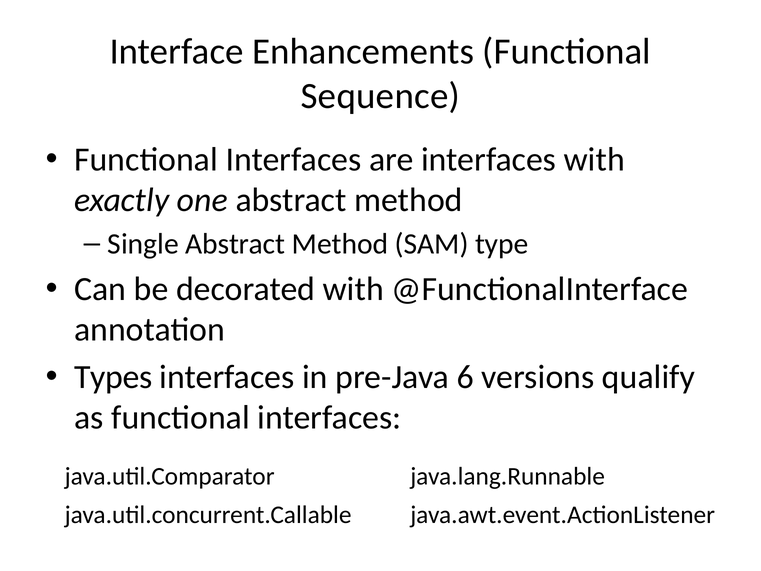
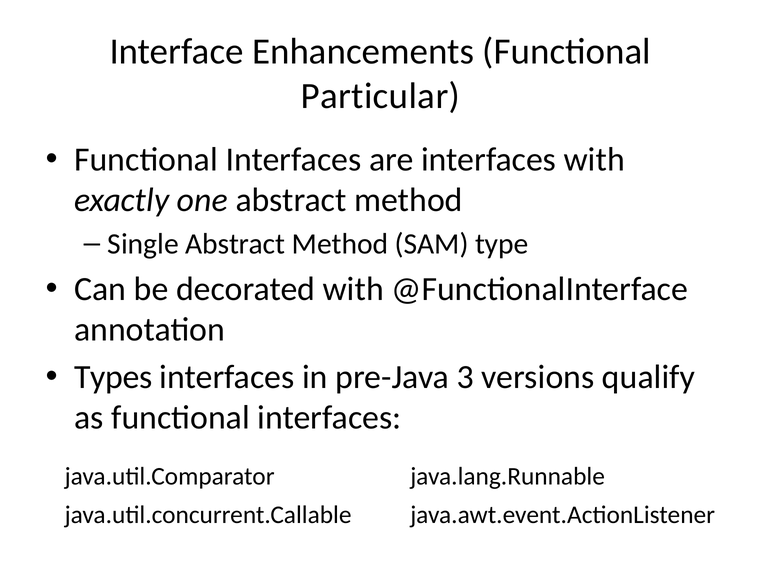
Sequence: Sequence -> Particular
6: 6 -> 3
